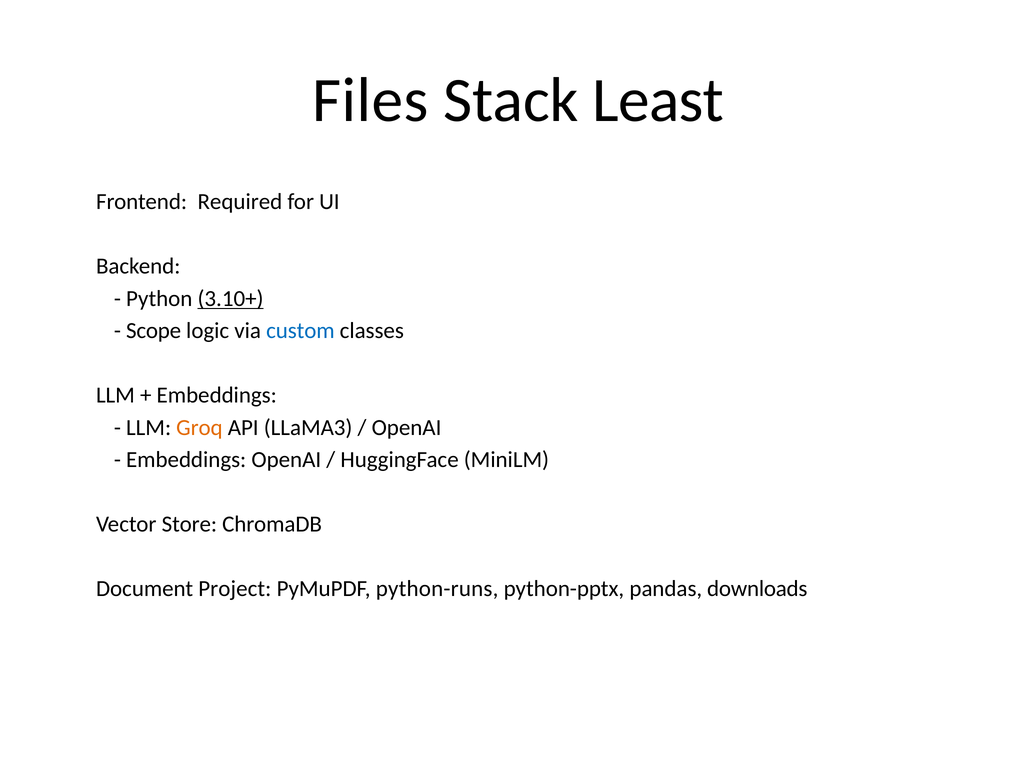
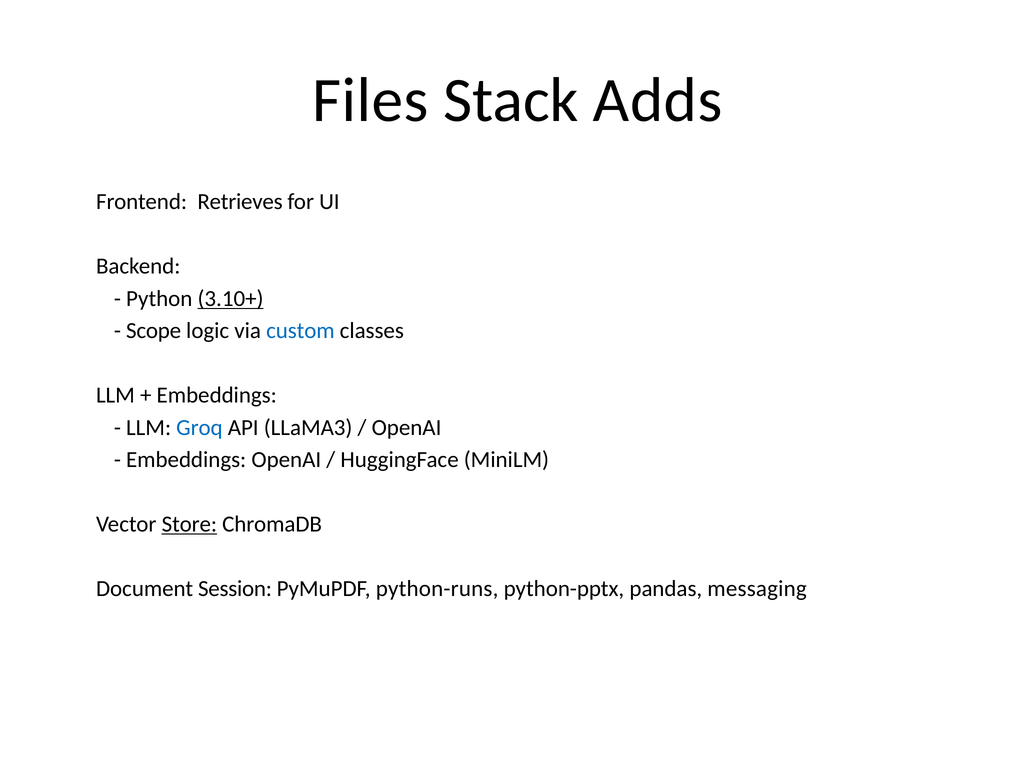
Least: Least -> Adds
Required: Required -> Retrieves
Groq colour: orange -> blue
Store underline: none -> present
Project: Project -> Session
downloads: downloads -> messaging
